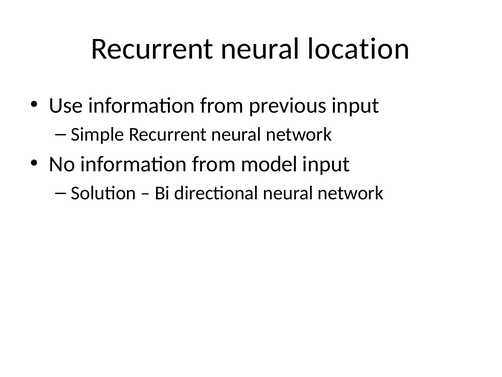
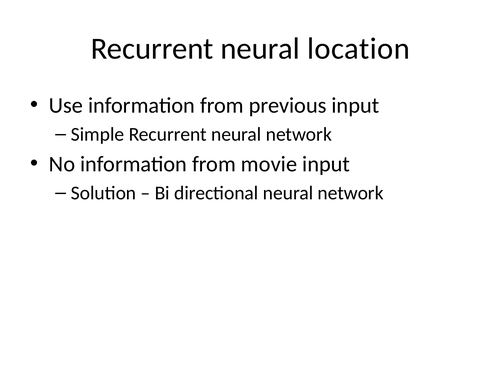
model: model -> movie
